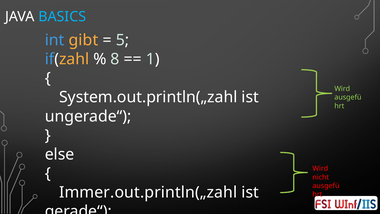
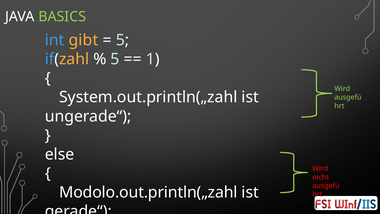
BASICS colour: light blue -> light green
8 at (115, 59): 8 -> 5
Immer.out.println(„zahl: Immer.out.println(„zahl -> Modolo.out.println(„zahl
